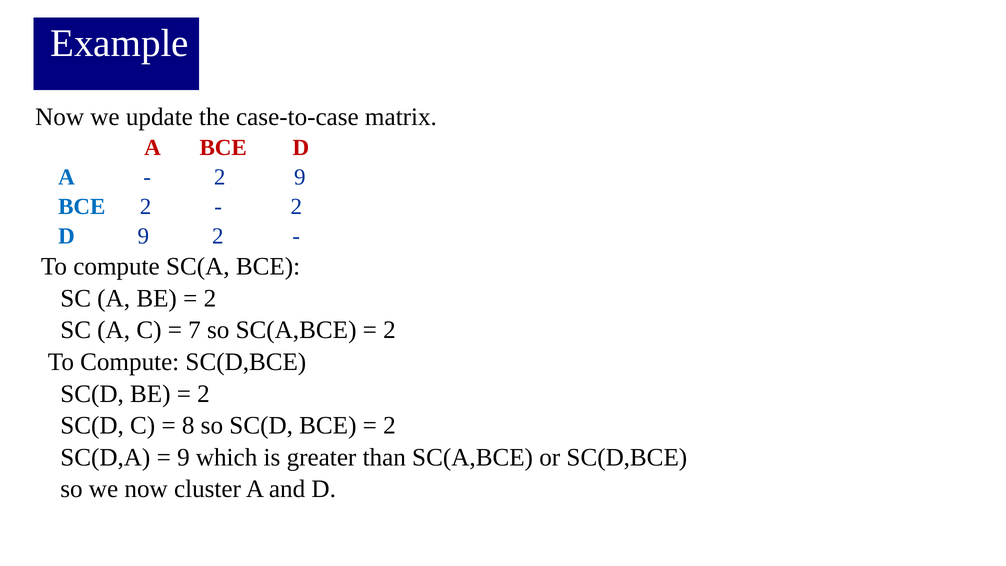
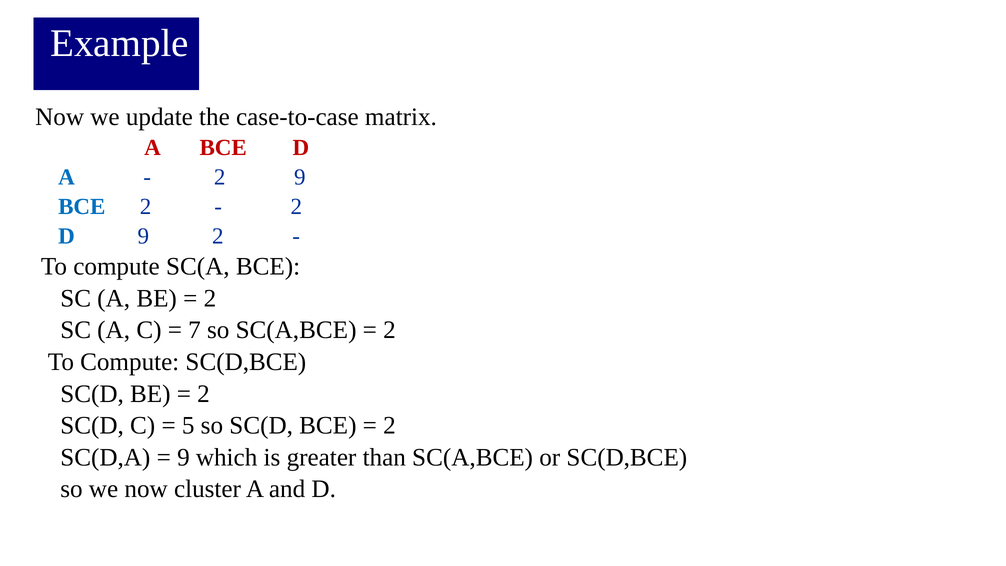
8: 8 -> 5
